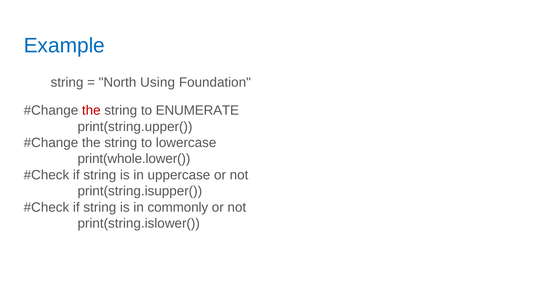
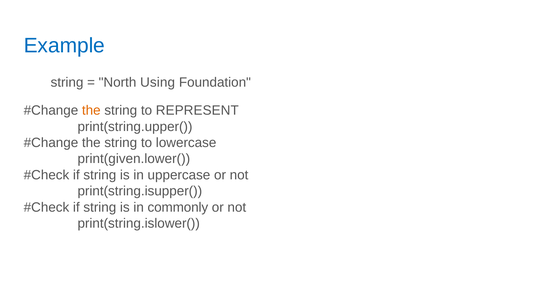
the at (91, 110) colour: red -> orange
ENUMERATE: ENUMERATE -> REPRESENT
print(whole.lower(: print(whole.lower( -> print(given.lower(
